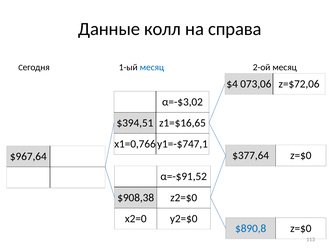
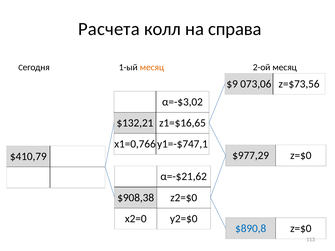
Данные: Данные -> Расчета
месяц at (152, 67) colour: blue -> orange
$4: $4 -> $9
z=$72,06: z=$72,06 -> z=$73,56
$394,51: $394,51 -> $132,21
$377,64: $377,64 -> $977,29
$967,64: $967,64 -> $410,79
α=-$91,52: α=-$91,52 -> α=-$21,62
